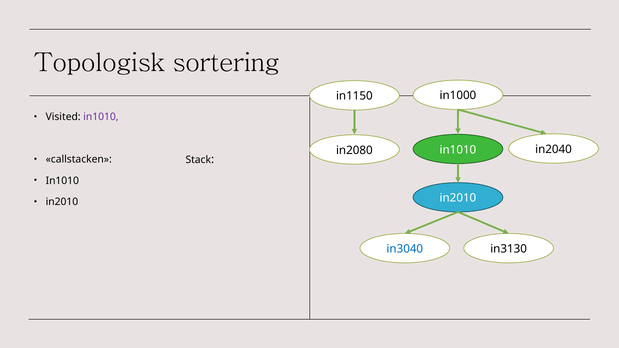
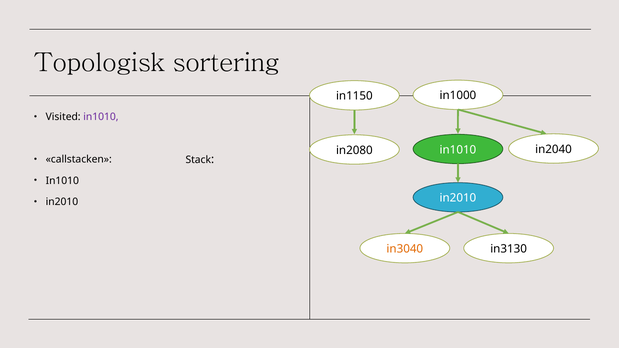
in3040 colour: blue -> orange
